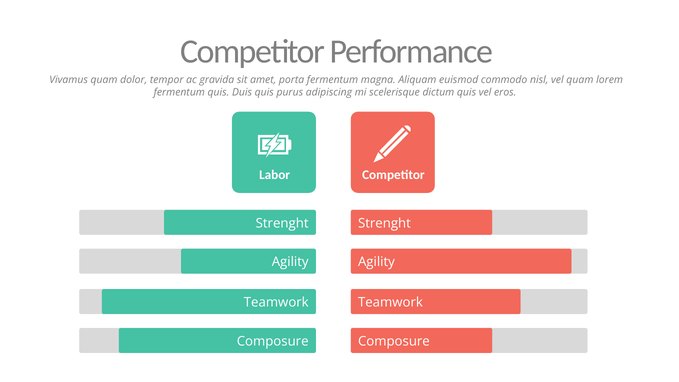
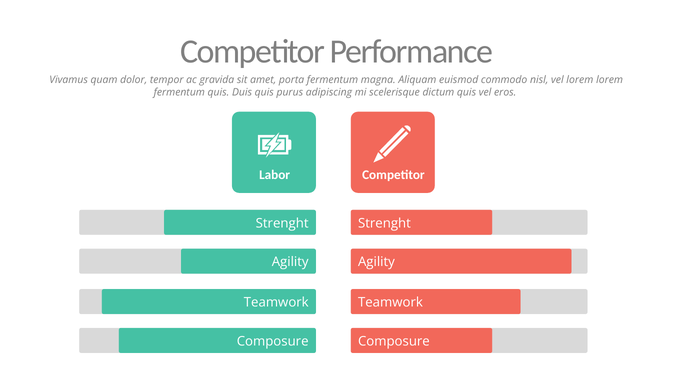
vel quam: quam -> lorem
